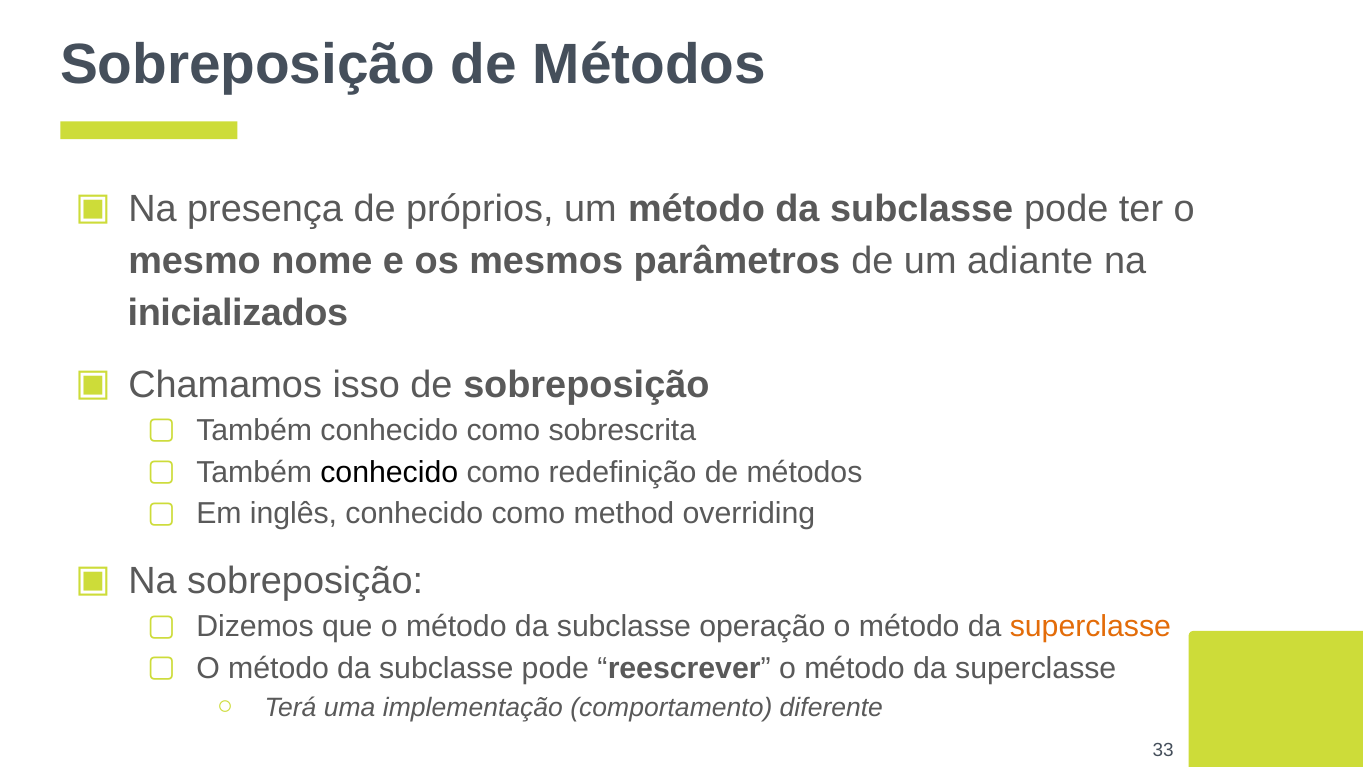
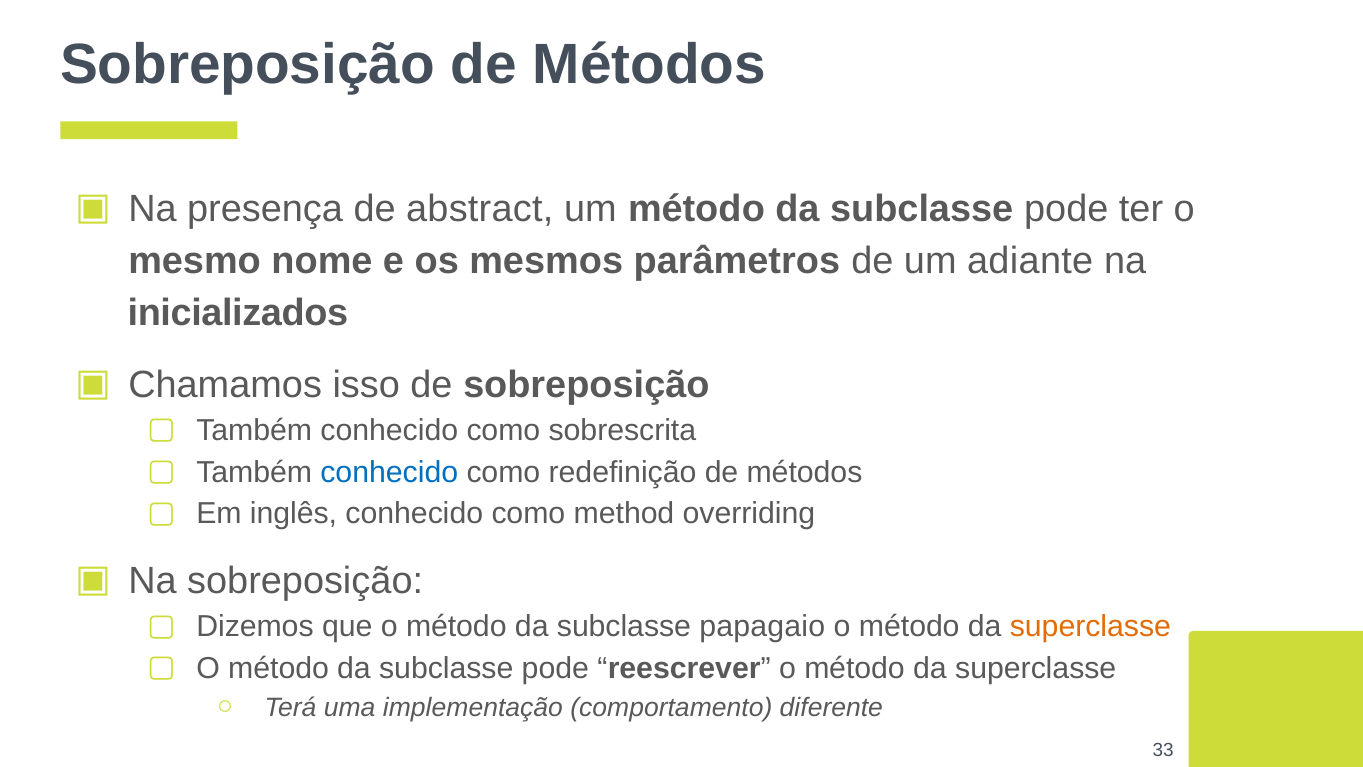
próprios: próprios -> abstract
conhecido at (389, 472) colour: black -> blue
operação: operação -> papagaio
